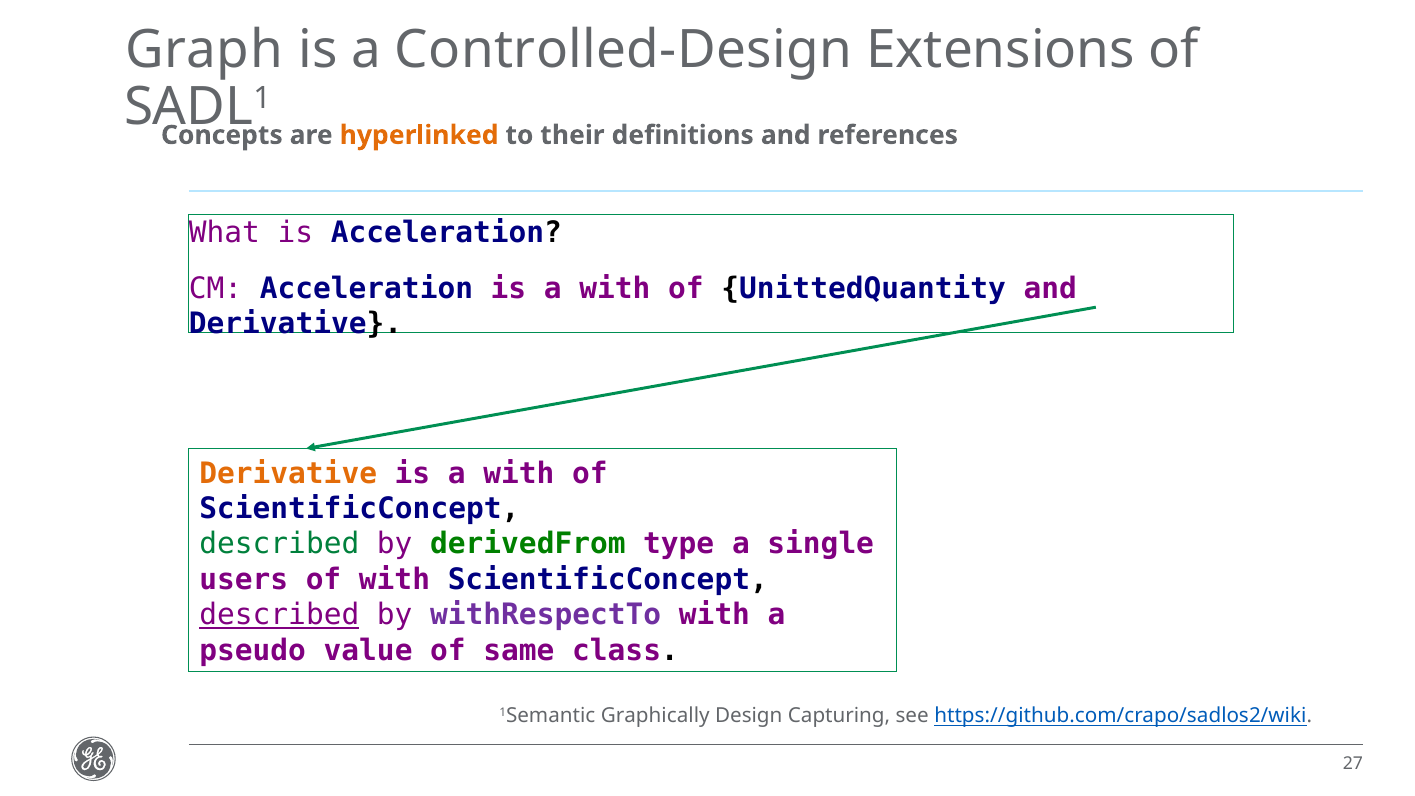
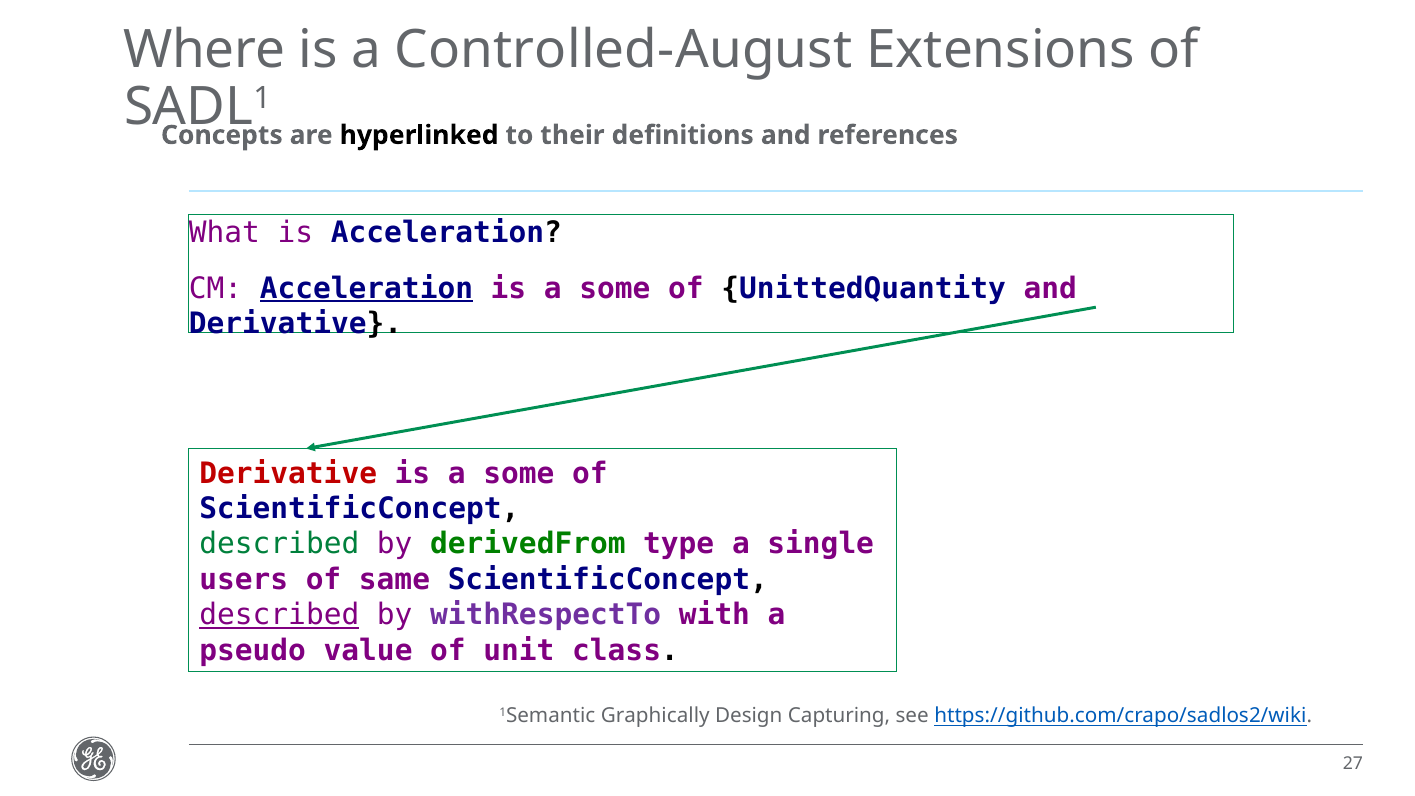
Graph: Graph -> Where
Controlled-Design: Controlled-Design -> Controlled-August
hyperlinked colour: orange -> black
Acceleration at (366, 288) underline: none -> present
with at (615, 288): with -> some
Derivative at (288, 473) colour: orange -> red
with at (519, 473): with -> some
of with: with -> same
same: same -> unit
